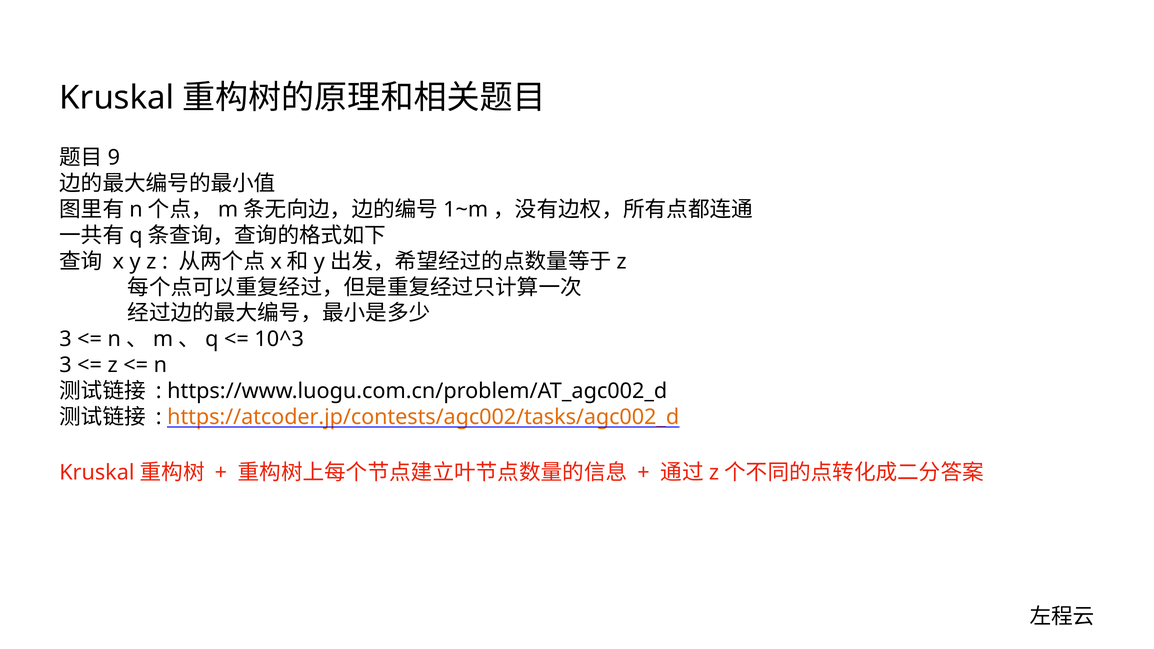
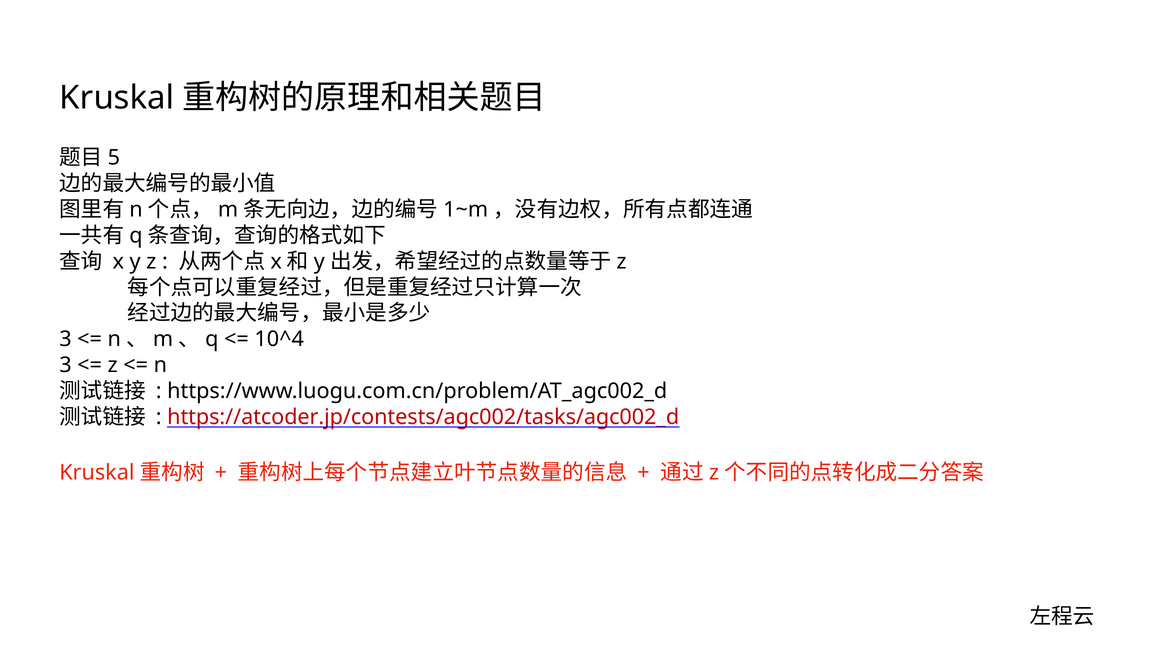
9: 9 -> 5
10^3: 10^3 -> 10^4
https://atcoder.jp/contests/agc002/tasks/agc002_d colour: orange -> red
